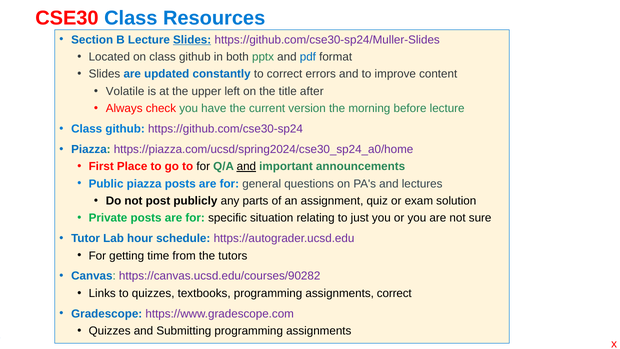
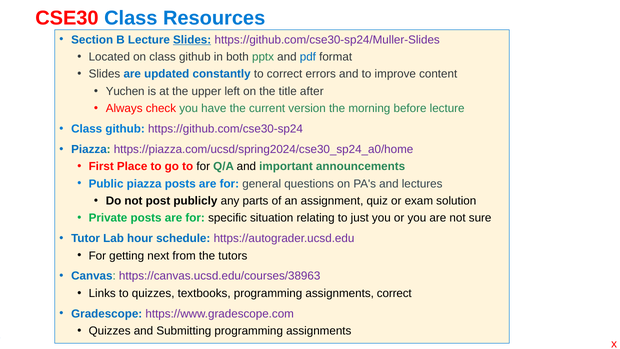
Volatile: Volatile -> Yuchen
and at (246, 166) underline: present -> none
time: time -> next
https://canvas.ucsd.edu/courses/90282: https://canvas.ucsd.edu/courses/90282 -> https://canvas.ucsd.edu/courses/38963
